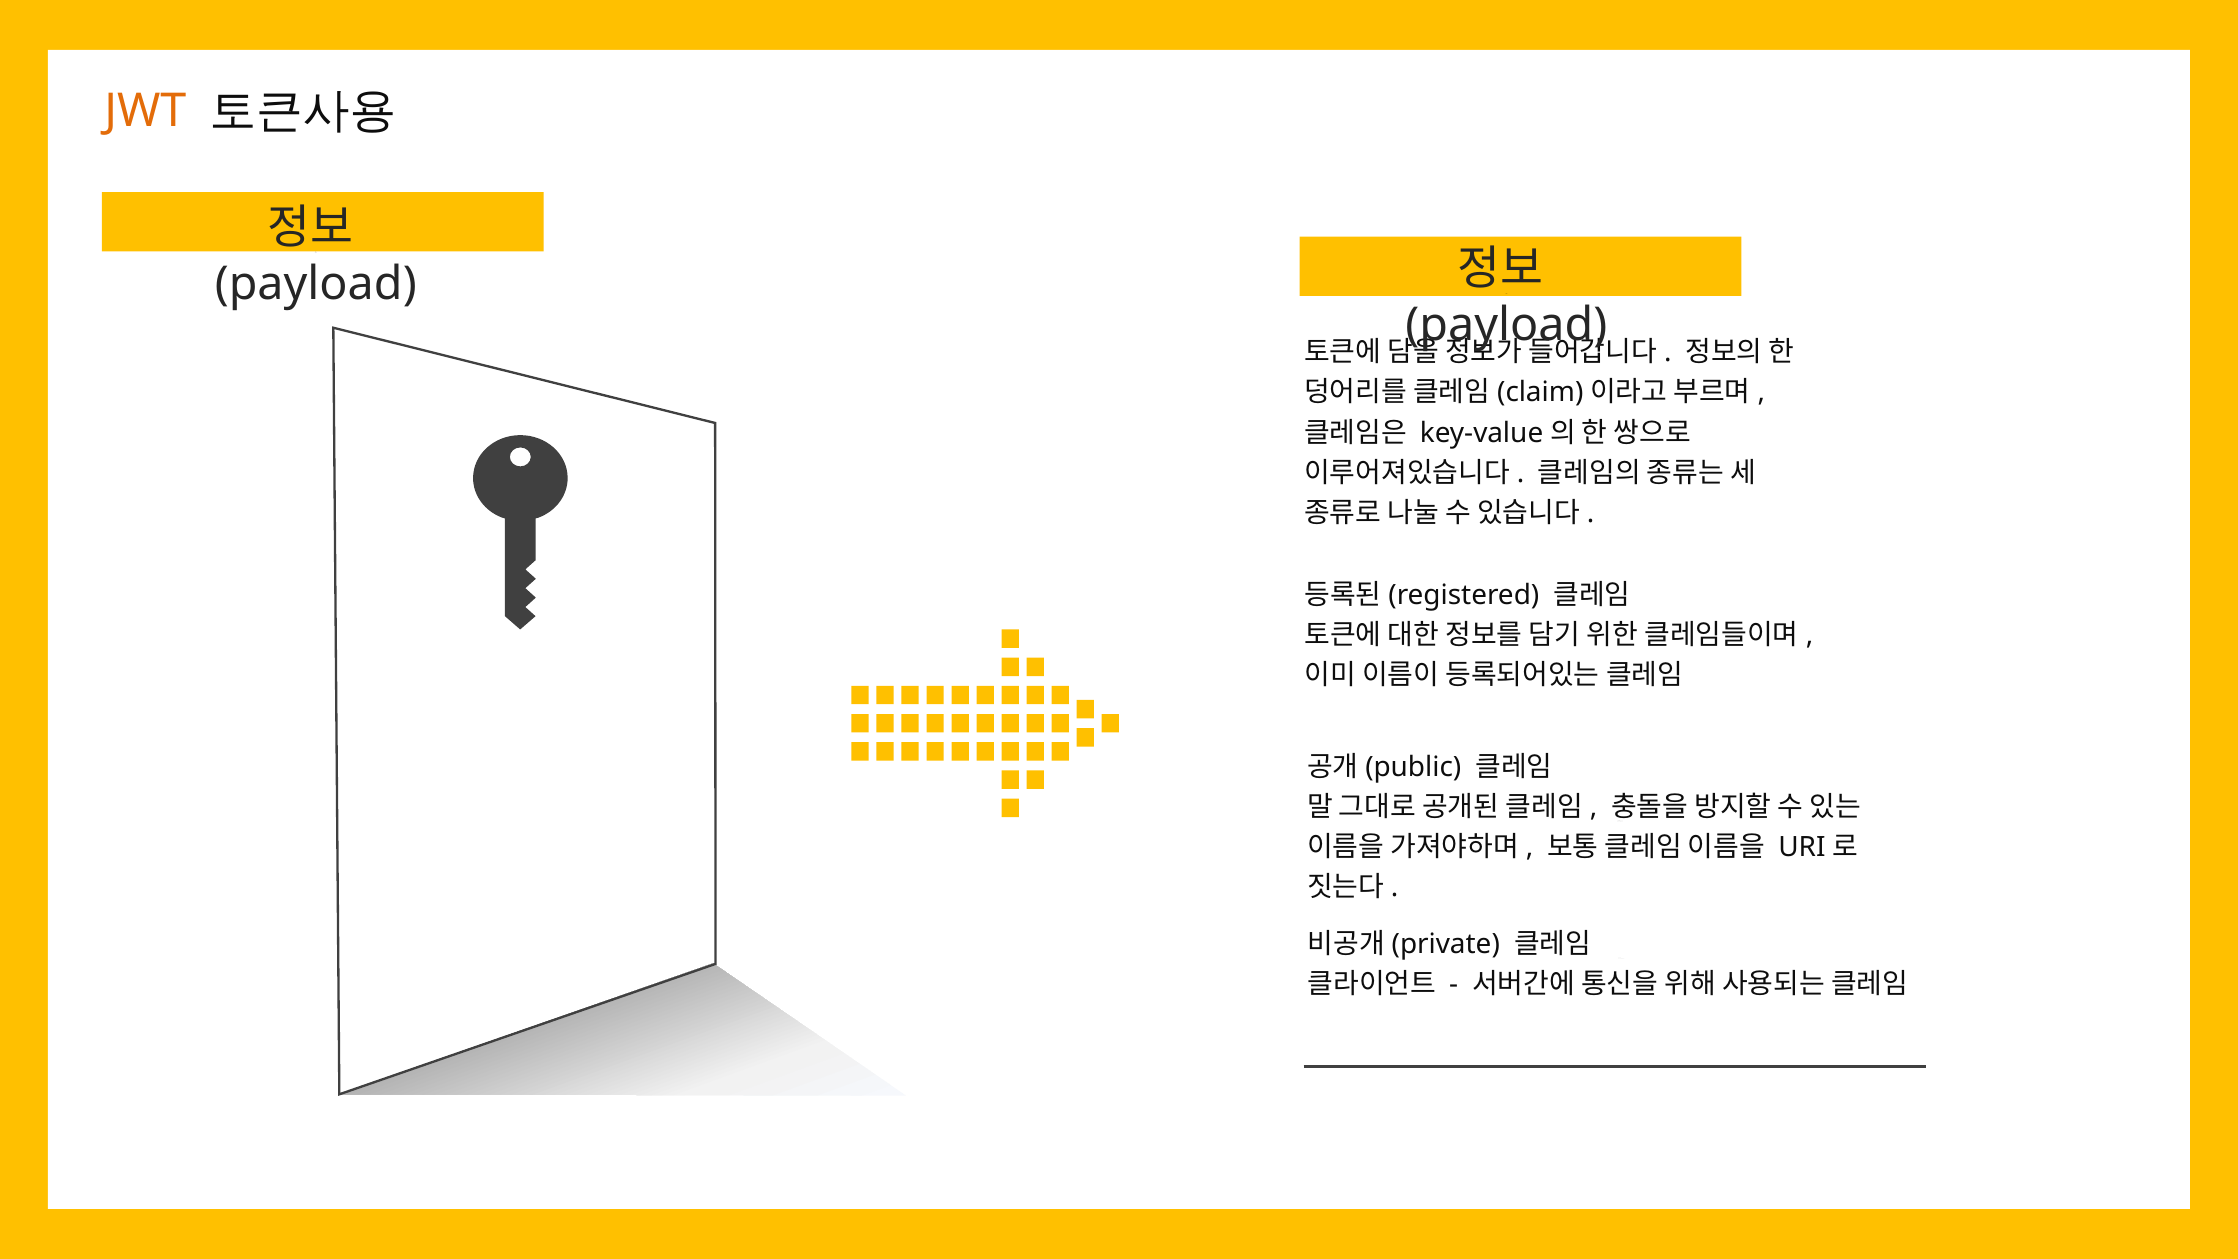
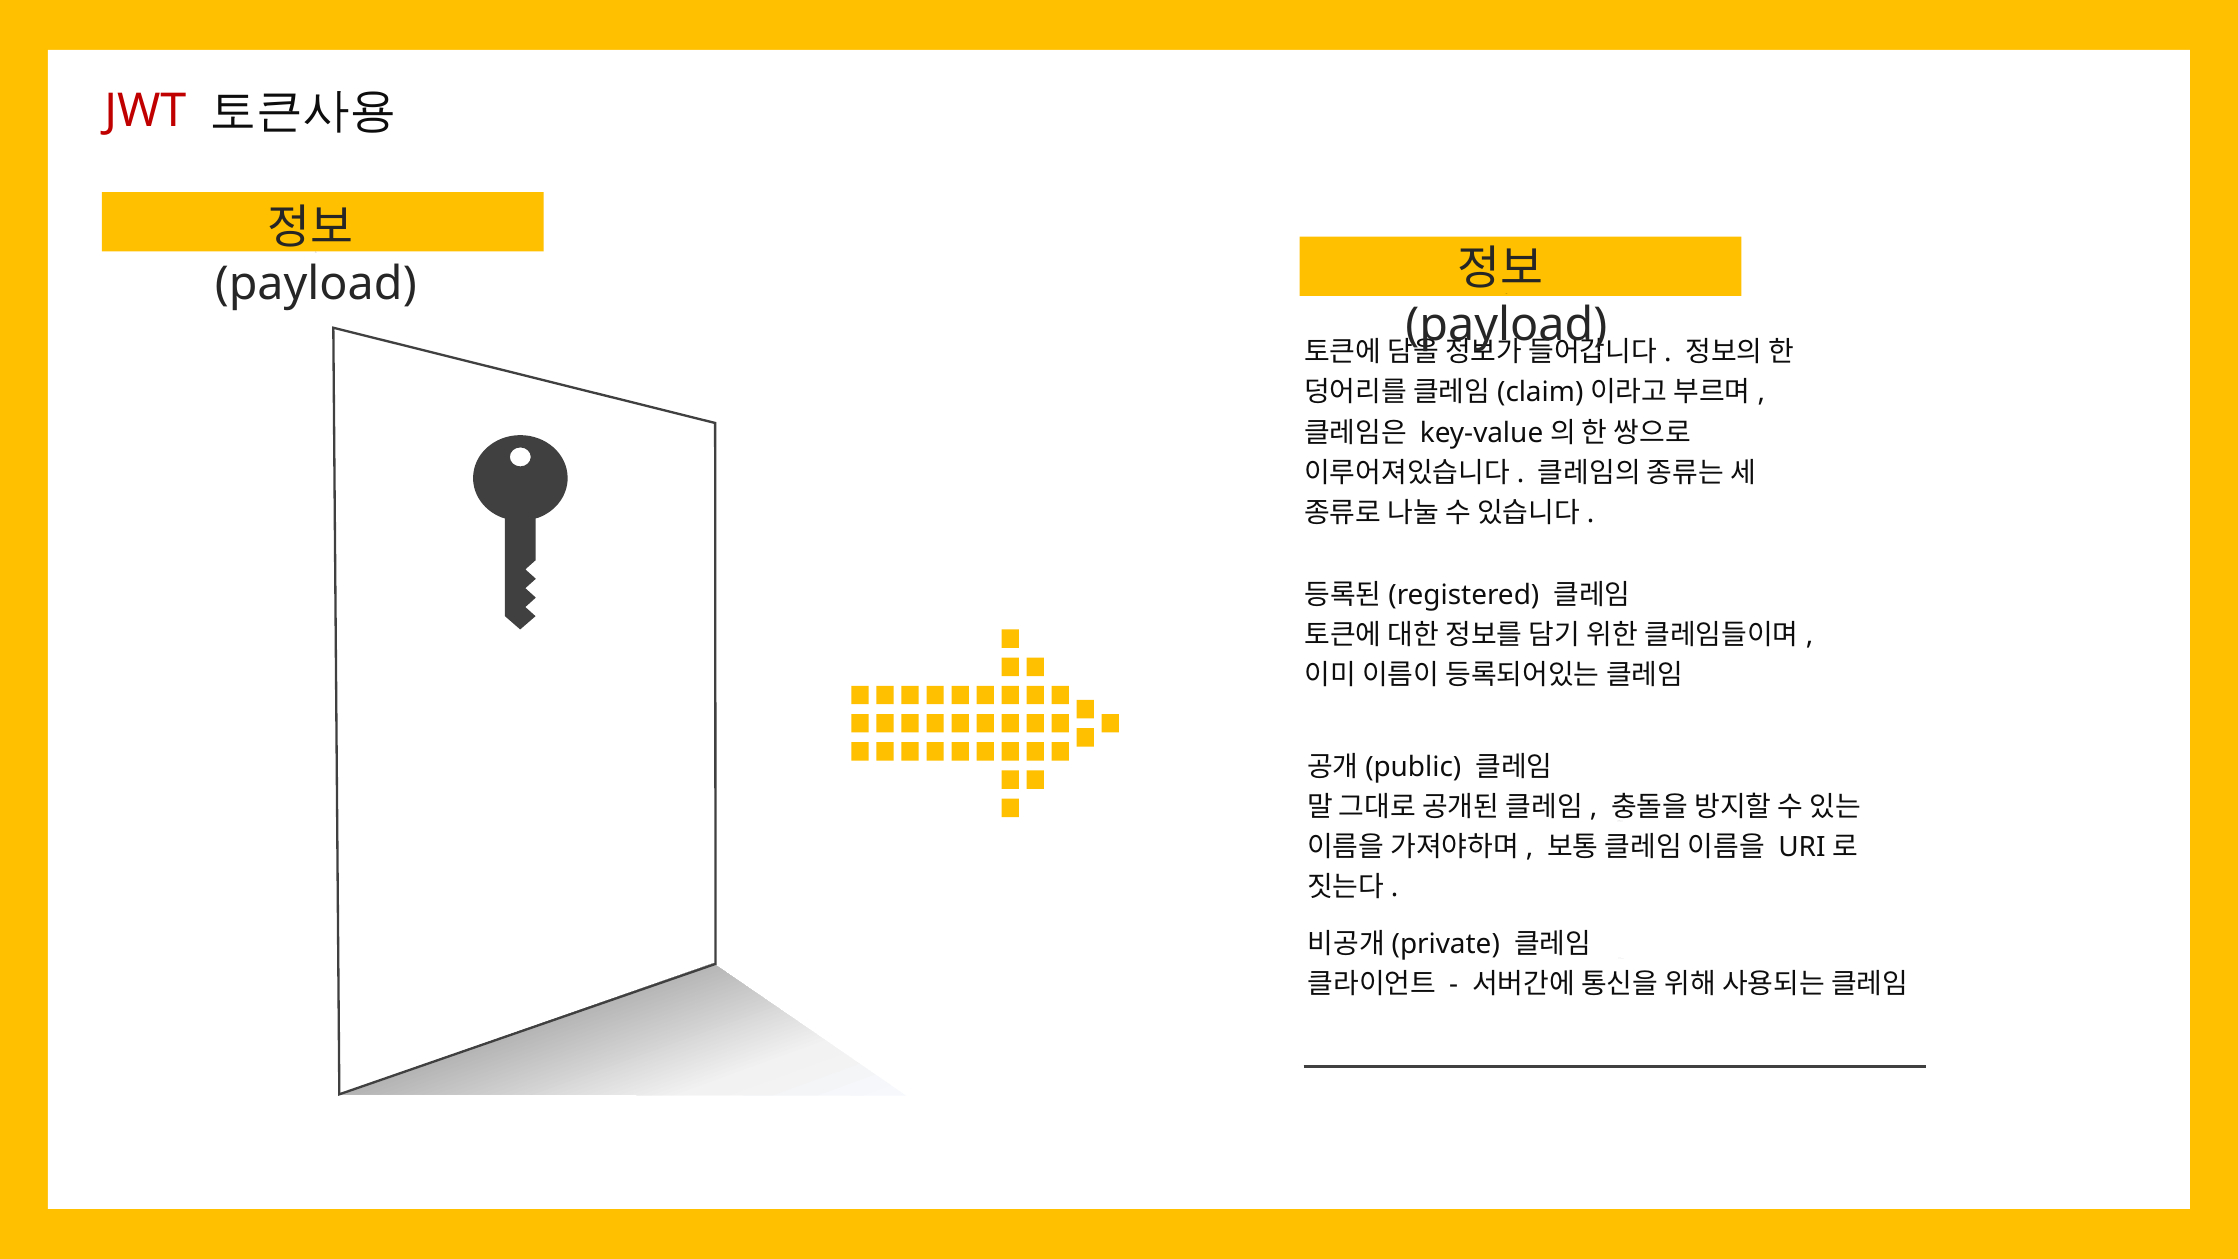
JWT colour: orange -> red
